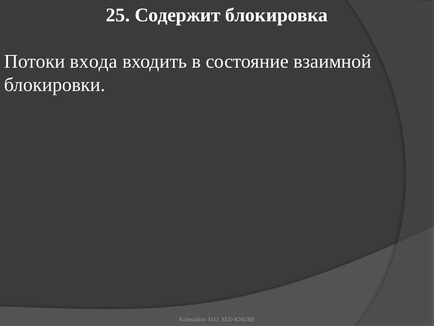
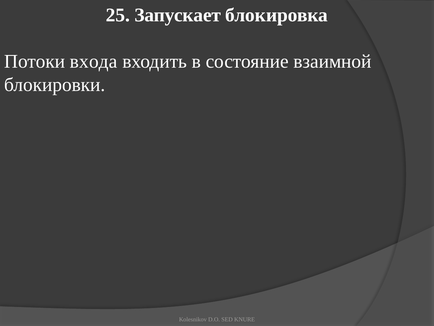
Содержит: Содержит -> Запускает
